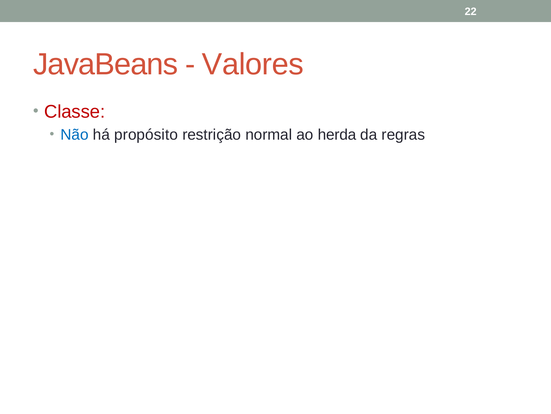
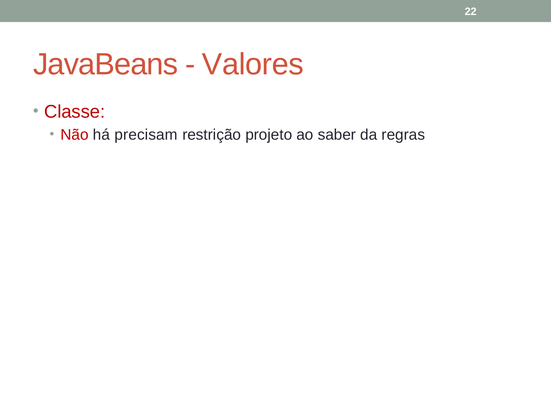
Não colour: blue -> red
propósito: propósito -> precisam
normal: normal -> projeto
herda: herda -> saber
